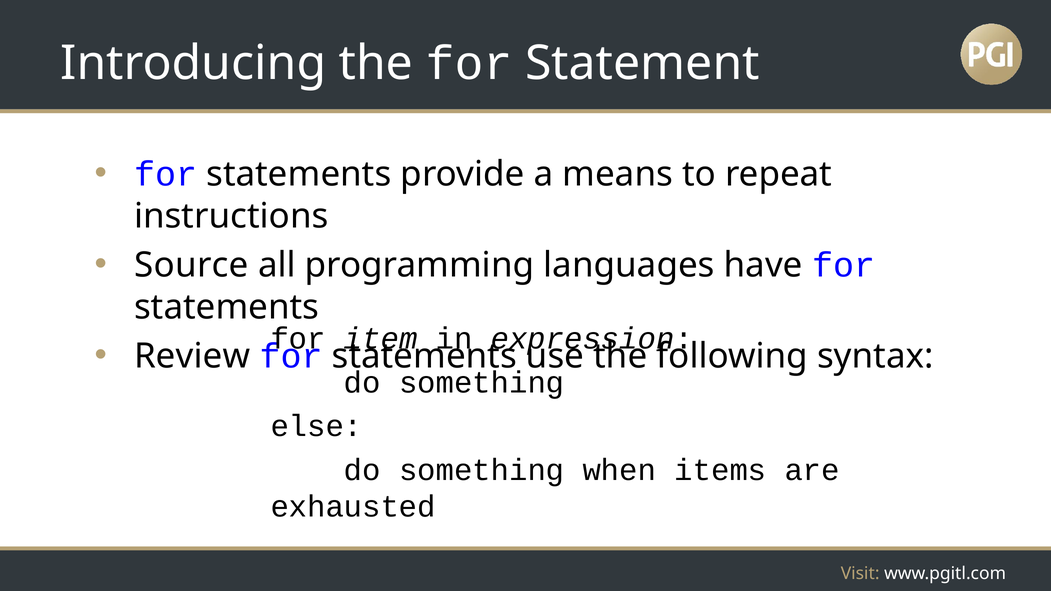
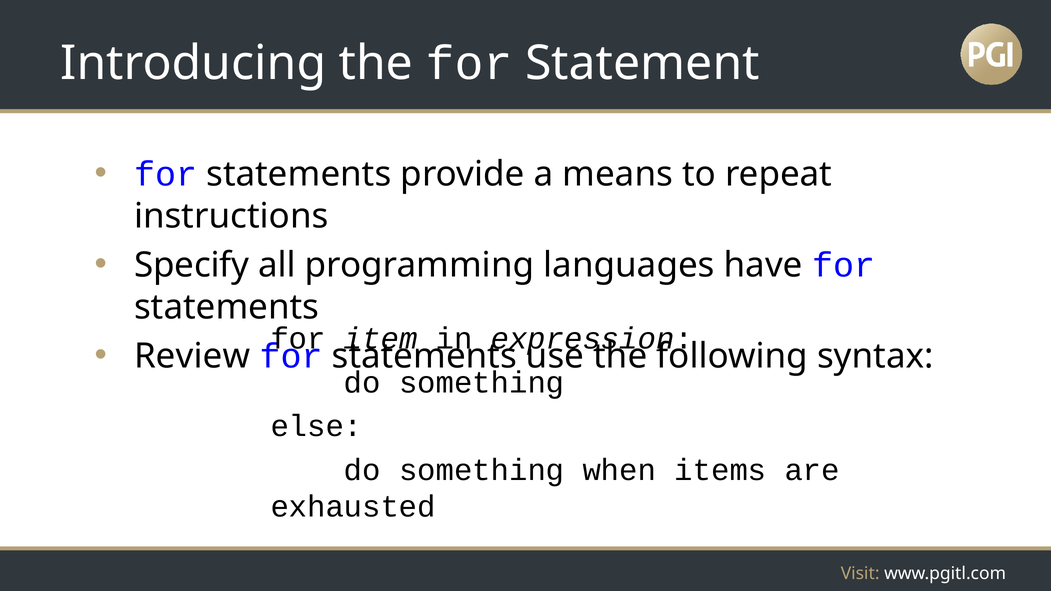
Source: Source -> Specify
